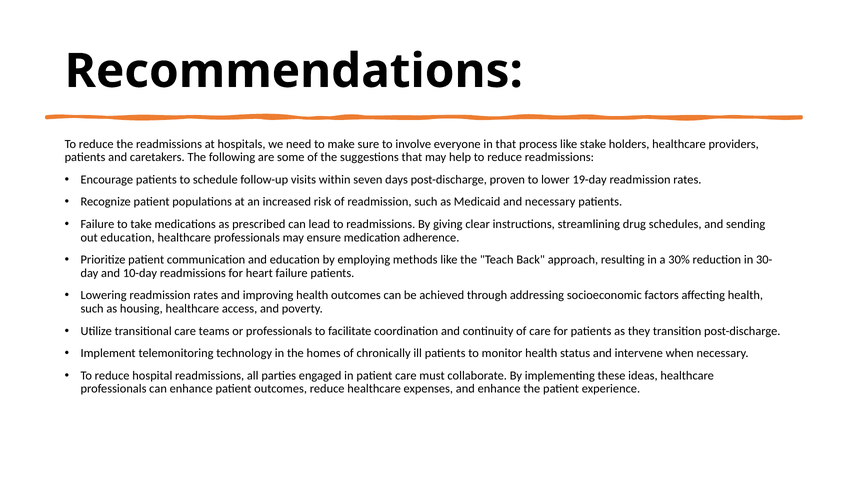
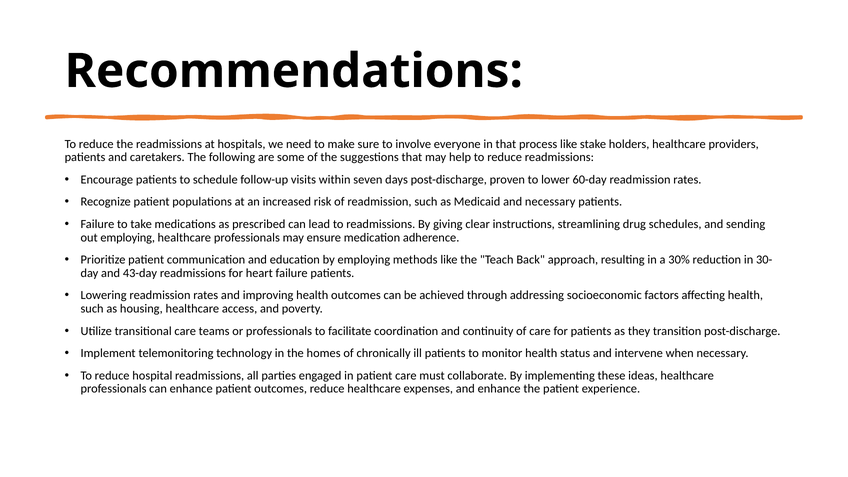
19-day: 19-day -> 60-day
out education: education -> employing
10-day: 10-day -> 43-day
